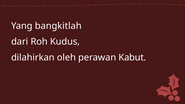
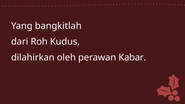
Kabut: Kabut -> Kabar
